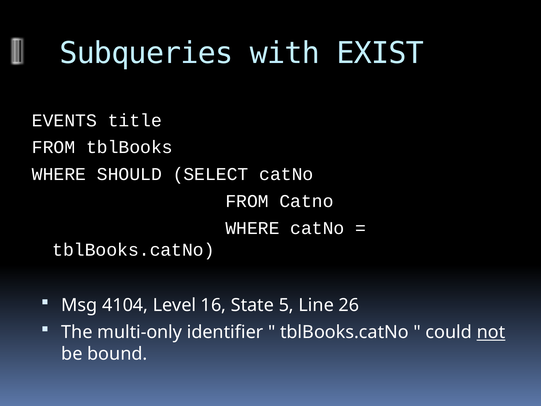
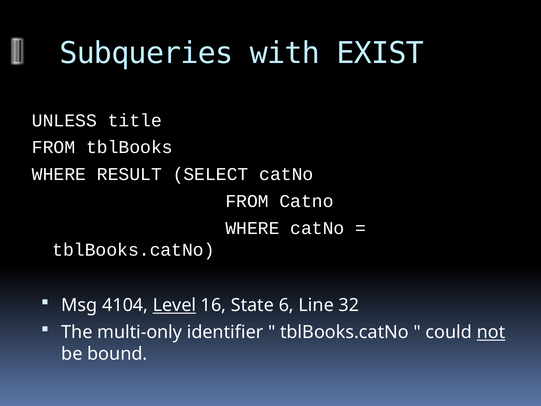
EVENTS: EVENTS -> UNLESS
SHOULD: SHOULD -> RESULT
Level underline: none -> present
5: 5 -> 6
26: 26 -> 32
